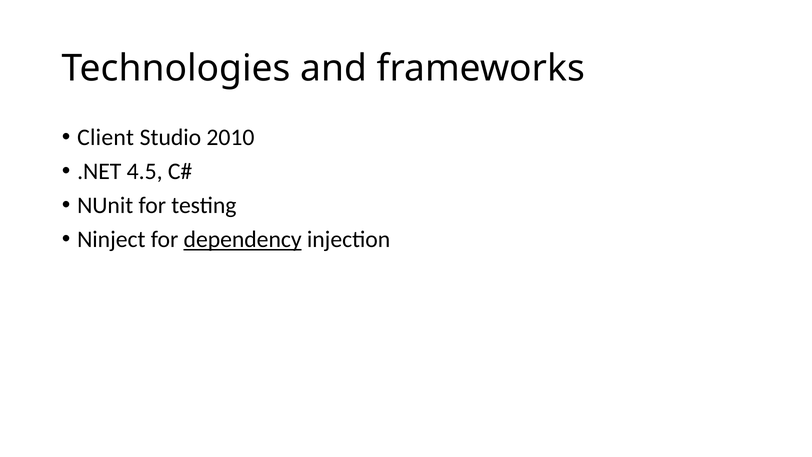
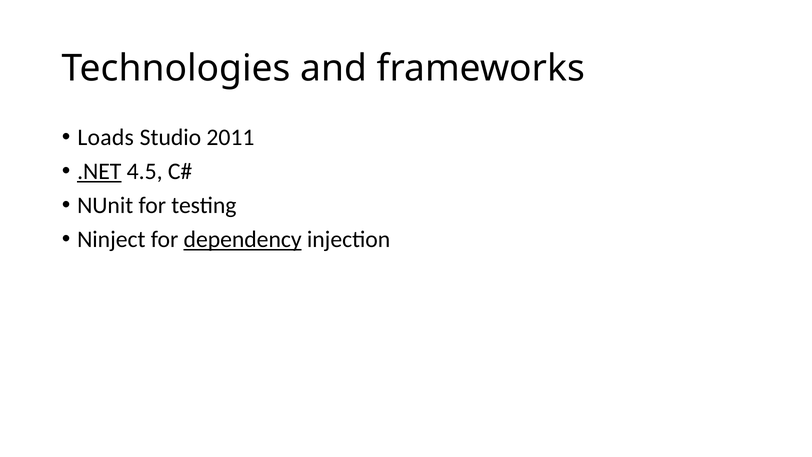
Client: Client -> Loads
2010: 2010 -> 2011
.NET underline: none -> present
